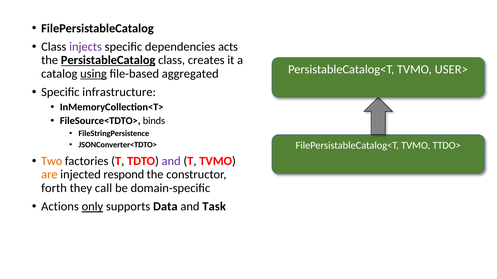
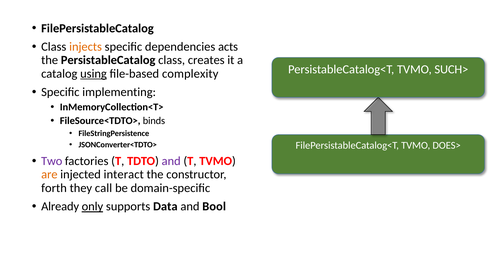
injects colour: purple -> orange
PersistableCatalog underline: present -> none
USER>: USER> -> SUCH>
aggregated: aggregated -> complexity
infrastructure: infrastructure -> implementing
TTDO>: TTDO> -> DOES>
Two colour: orange -> purple
respond: respond -> interact
Actions: Actions -> Already
Task: Task -> Bool
